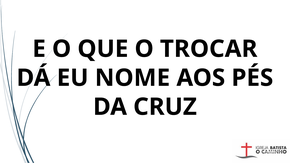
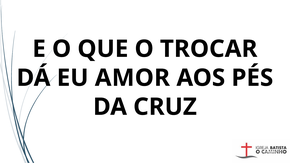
NOME: NOME -> AMOR
